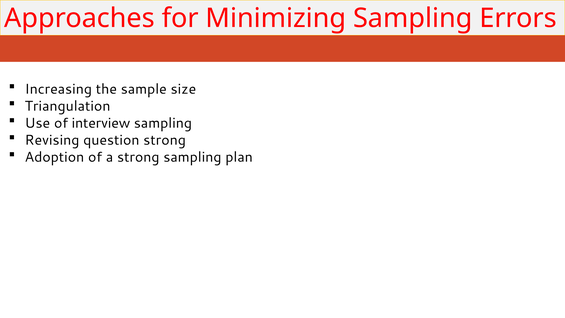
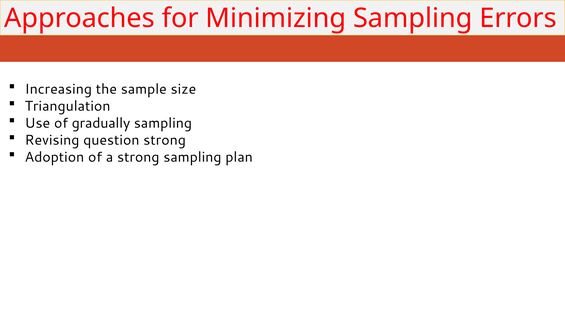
interview: interview -> gradually
